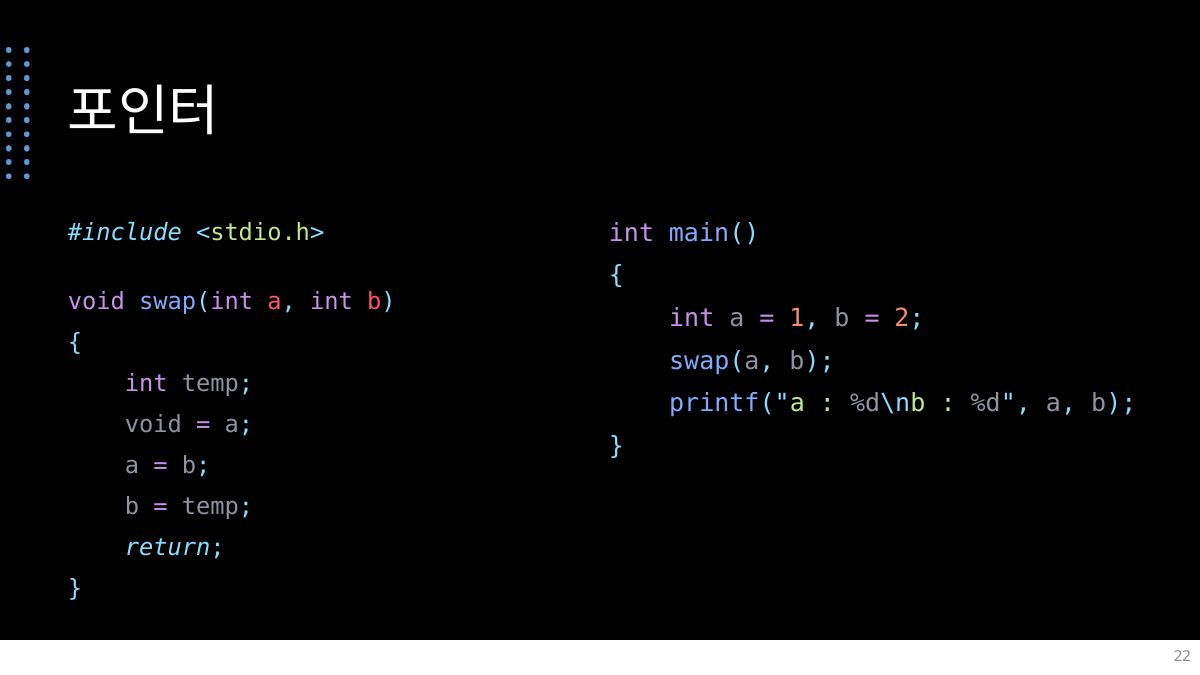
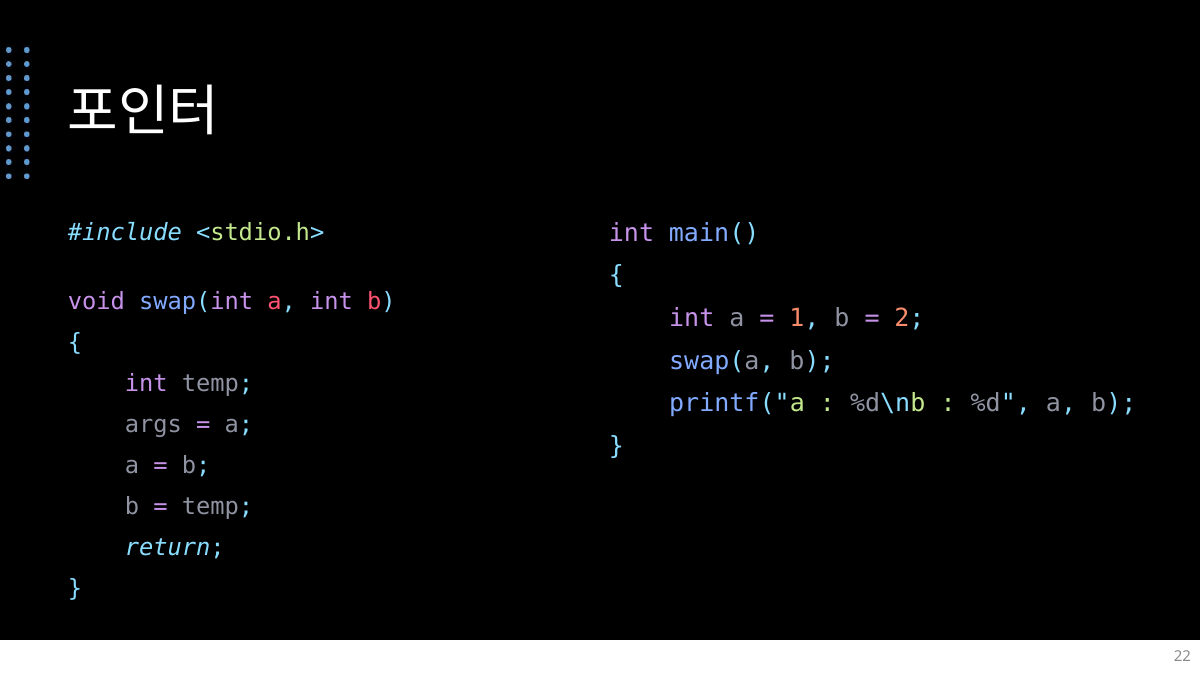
void at (153, 425): void -> args
